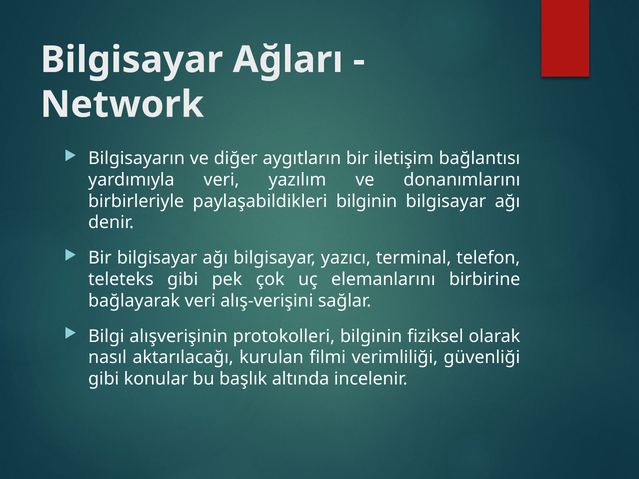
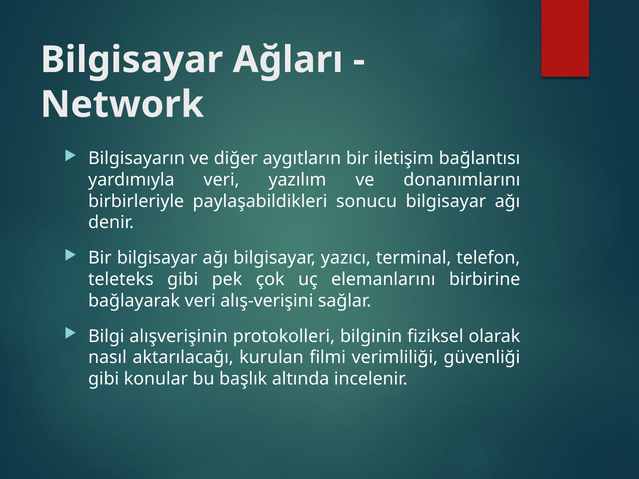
paylaşabildikleri bilginin: bilginin -> sonucu
